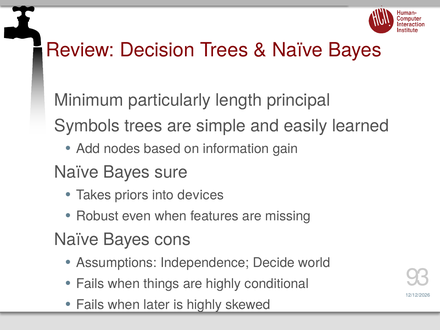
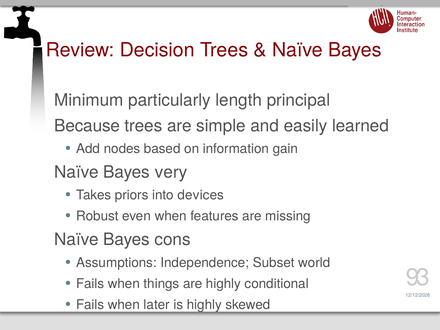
Symbols: Symbols -> Because
sure: sure -> very
Decide: Decide -> Subset
